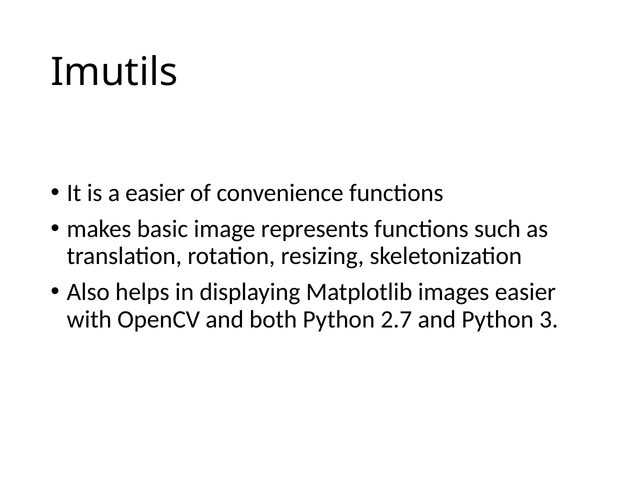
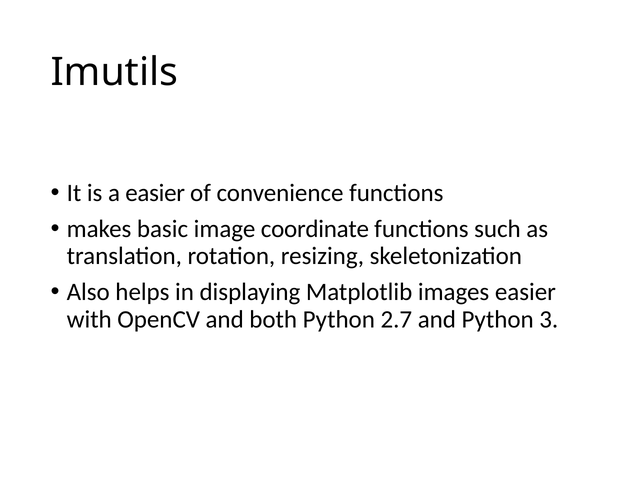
represents: represents -> coordinate
